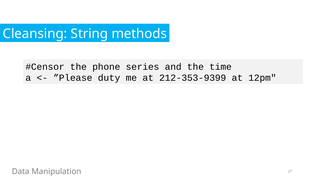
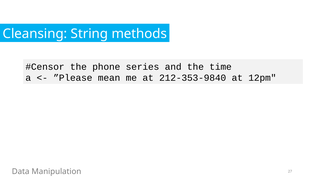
duty: duty -> mean
212-353-9399: 212-353-9399 -> 212-353-9840
